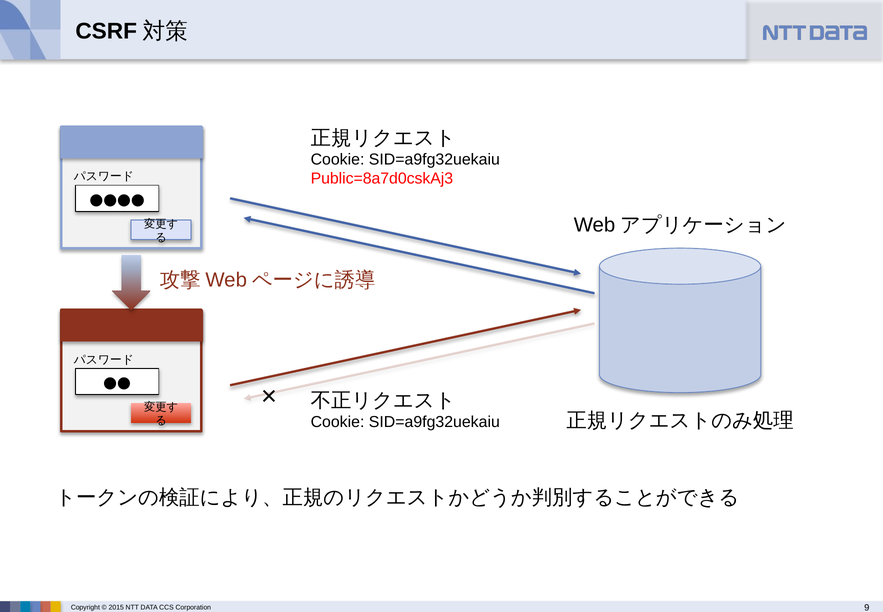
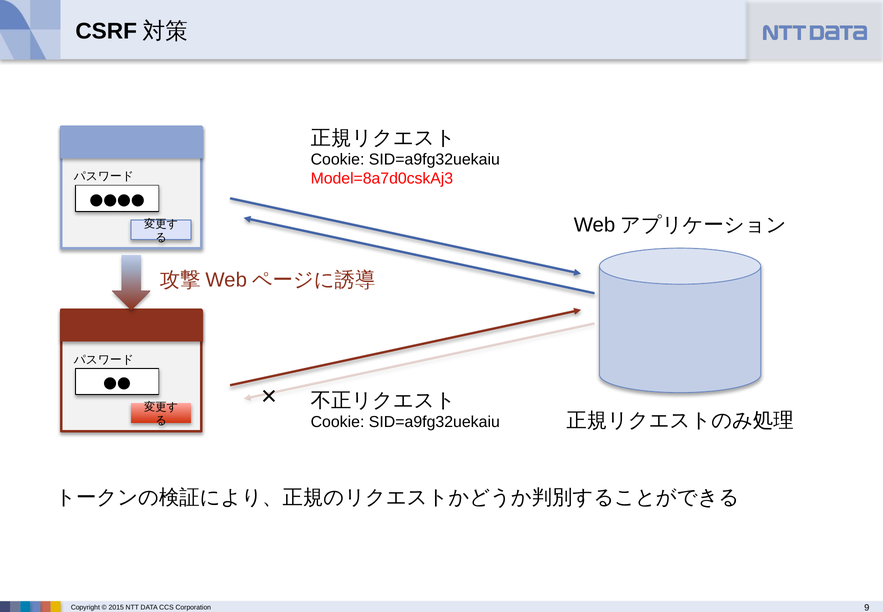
Public=8a7d0cskAj3: Public=8a7d0cskAj3 -> Model=8a7d0cskAj3
